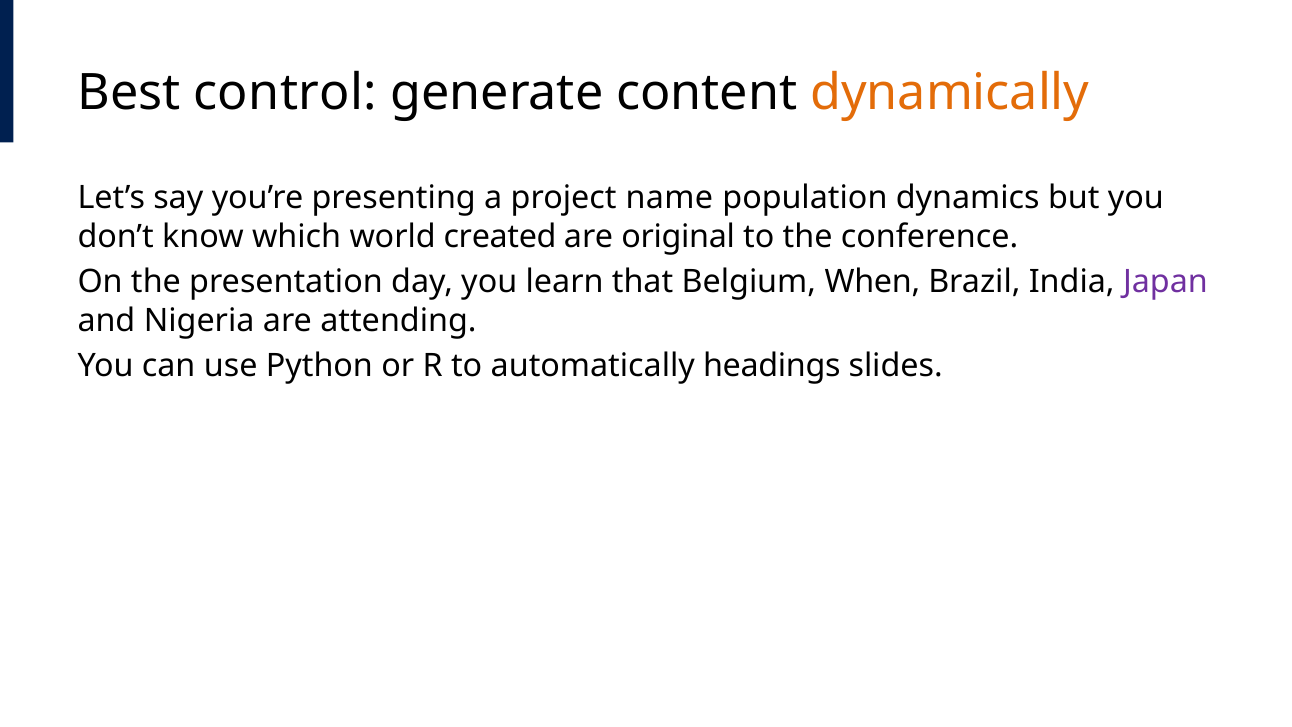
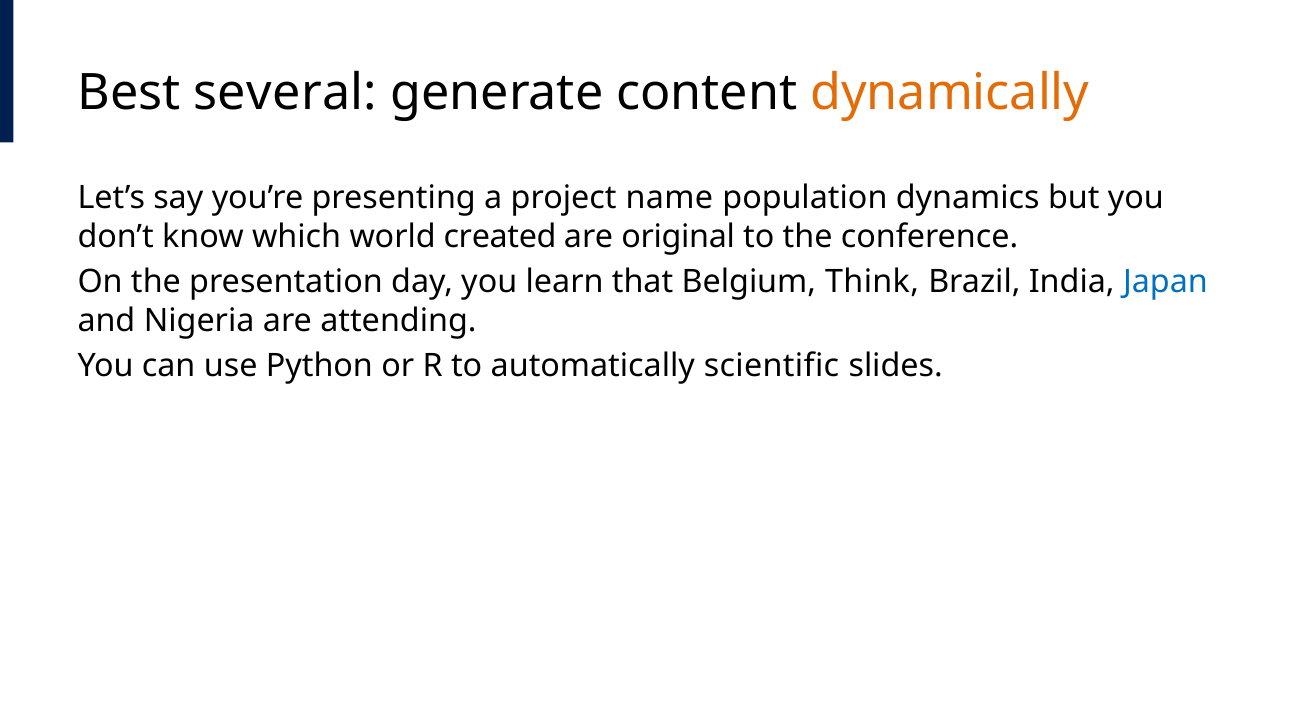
control: control -> several
When: When -> Think
Japan colour: purple -> blue
headings: headings -> scientific
